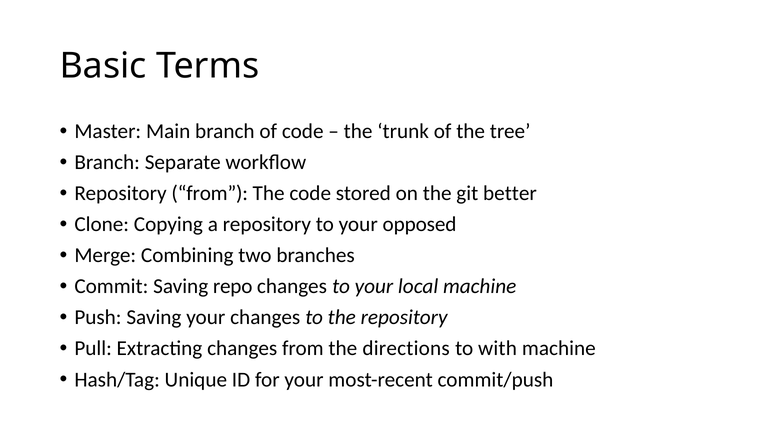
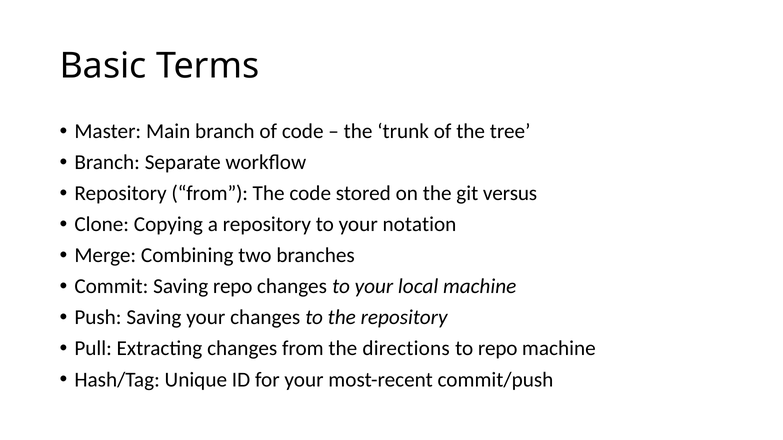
better: better -> versus
opposed: opposed -> notation
to with: with -> repo
